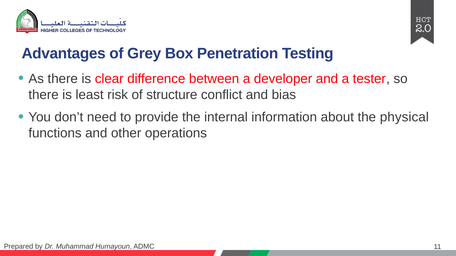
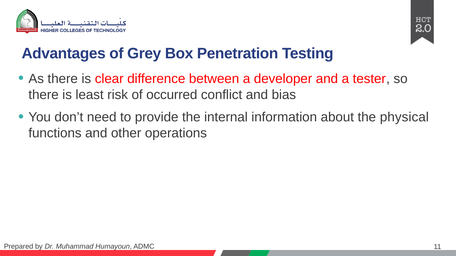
structure: structure -> occurred
